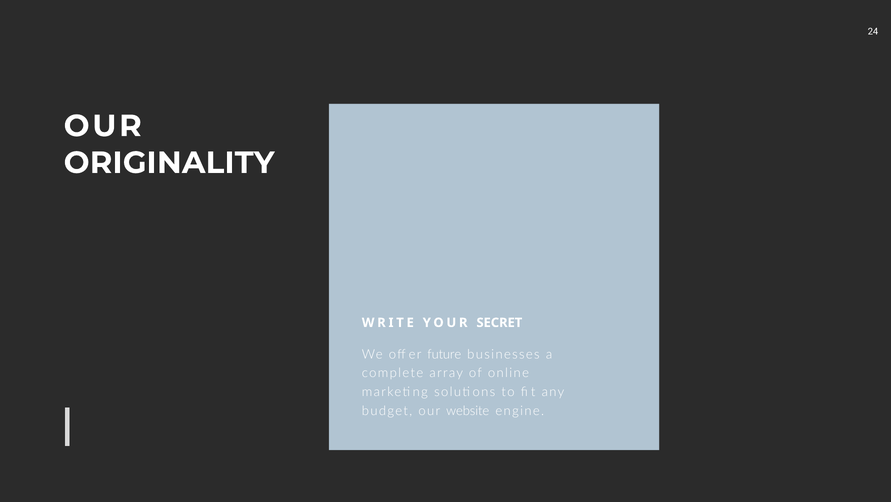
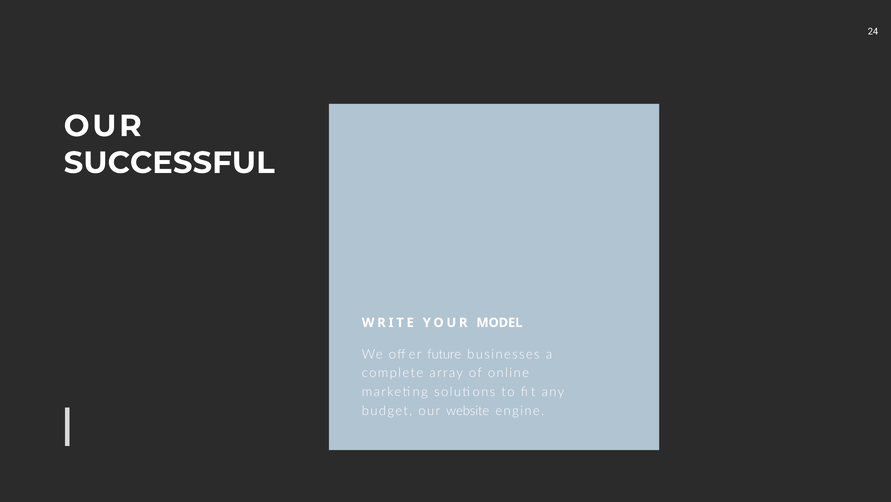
ORIGINALITY: ORIGINALITY -> SUCCESSFUL
SECRET: SECRET -> MODEL
